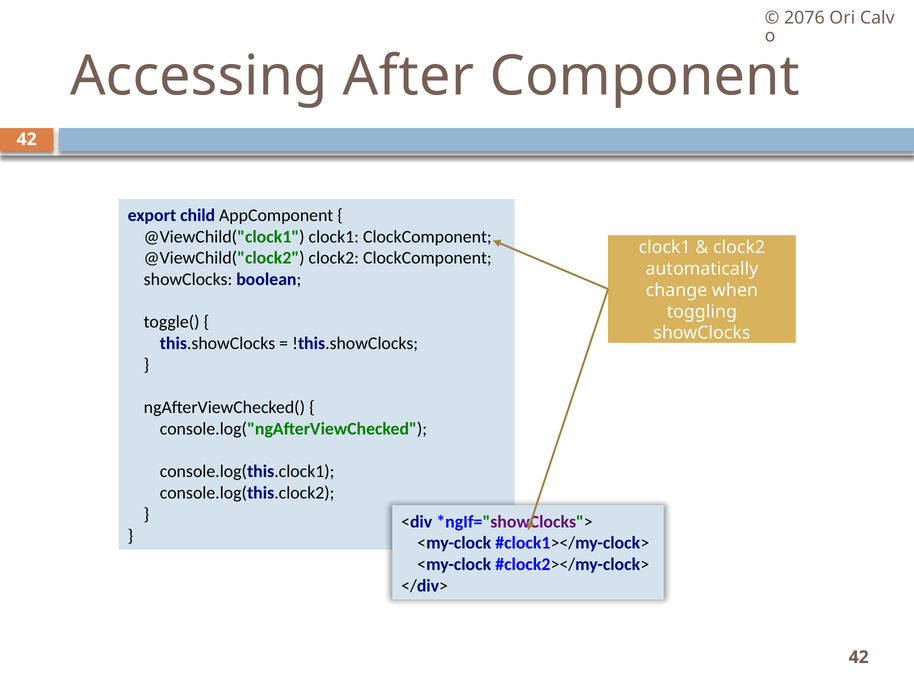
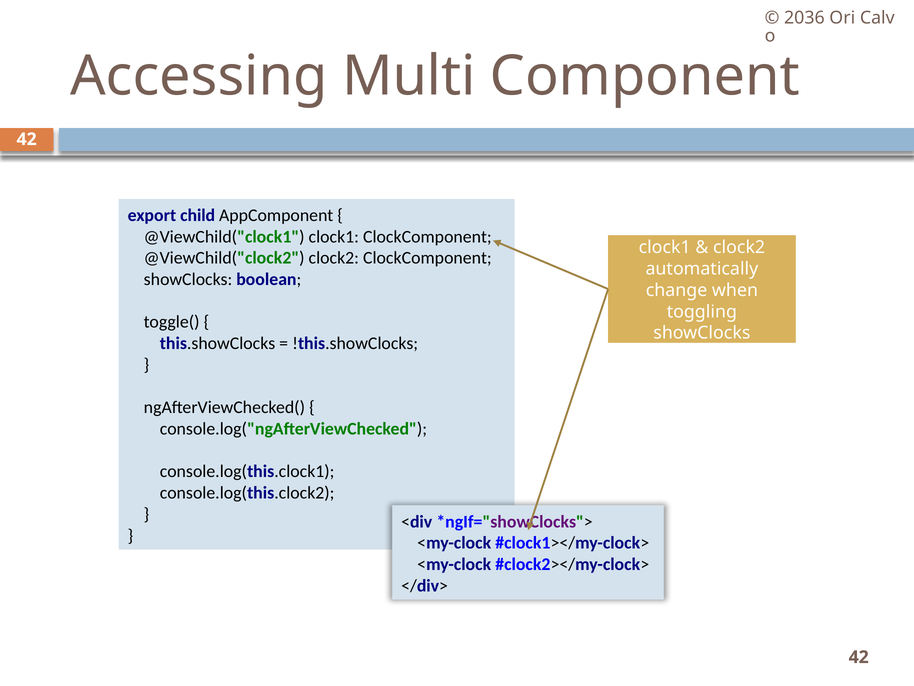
2076: 2076 -> 2036
After: After -> Multi
